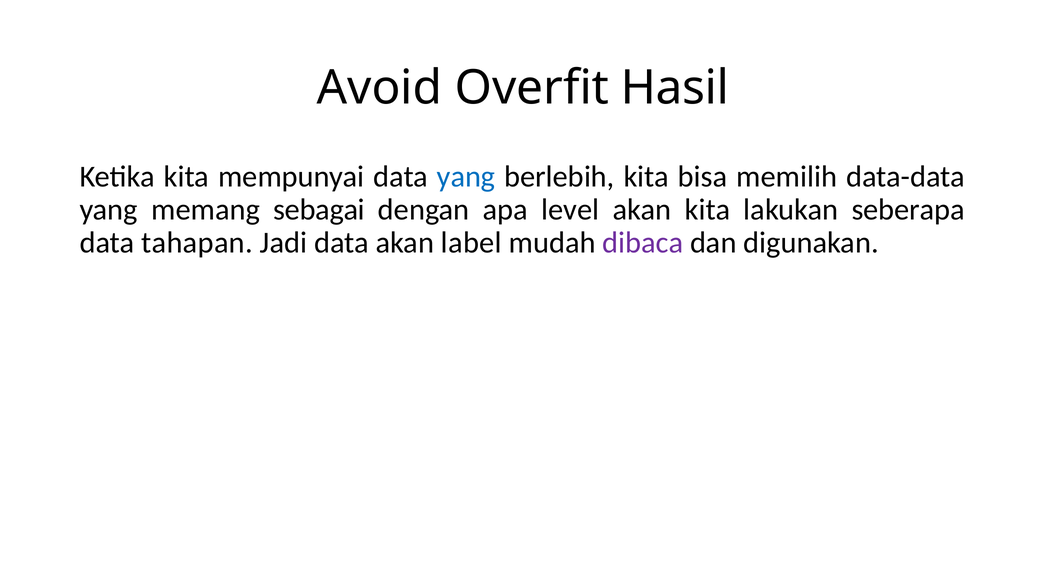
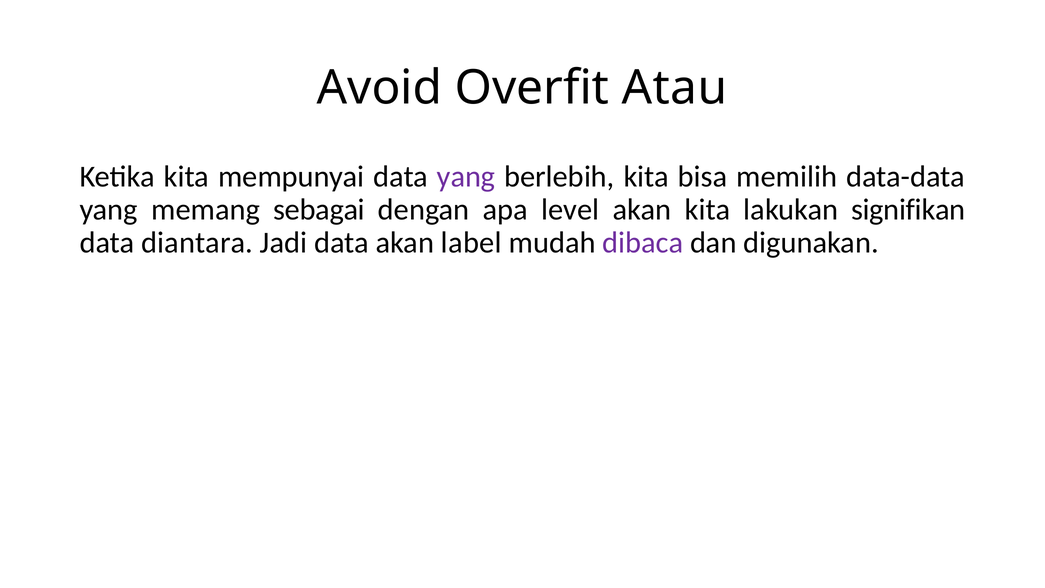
Hasil: Hasil -> Atau
yang at (466, 177) colour: blue -> purple
seberapa: seberapa -> signifikan
tahapan: tahapan -> diantara
